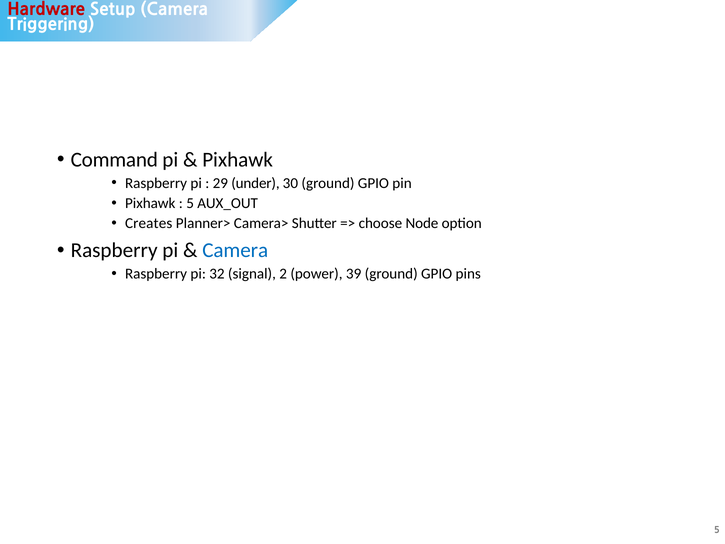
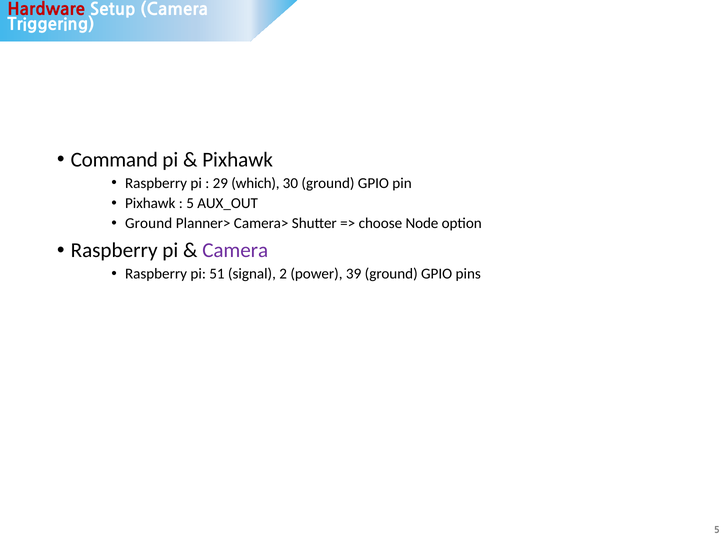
under: under -> which
Creates at (149, 223): Creates -> Ground
Camera at (235, 250) colour: blue -> purple
32: 32 -> 51
